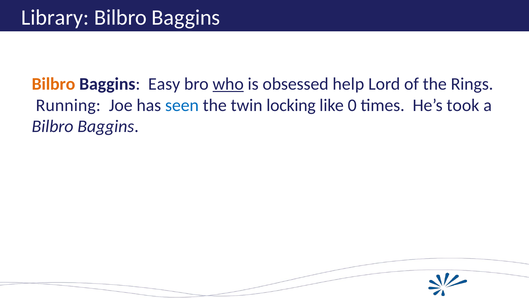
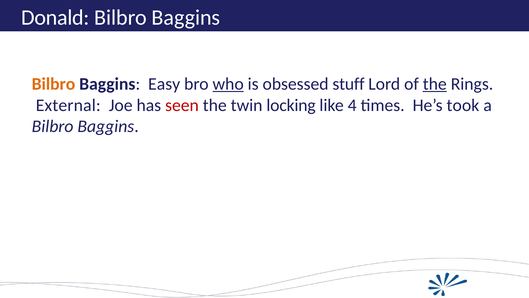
Library: Library -> Donald
help: help -> stuff
the at (435, 84) underline: none -> present
Running: Running -> External
seen colour: blue -> red
0: 0 -> 4
